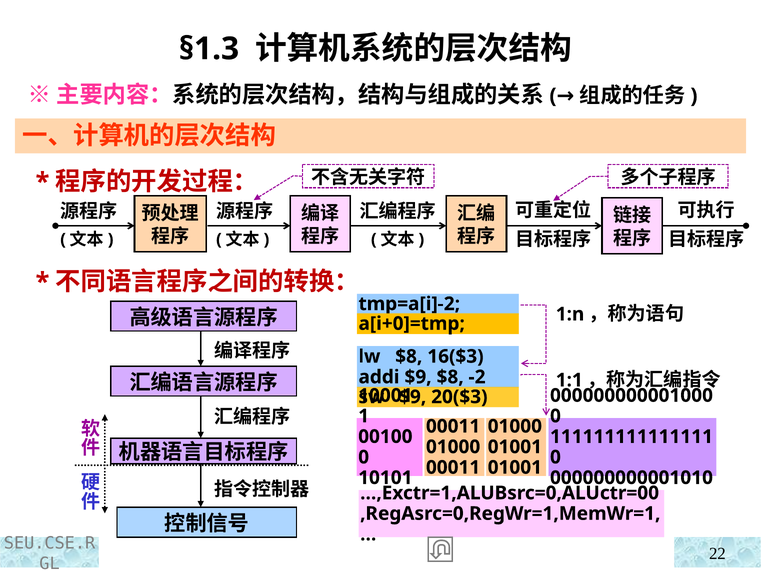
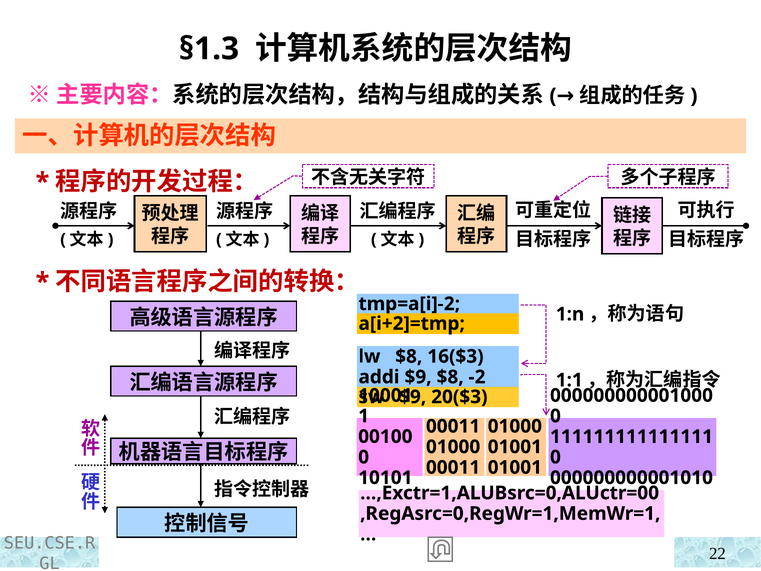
a[i+0]=tmp: a[i+0]=tmp -> a[i+2]=tmp
